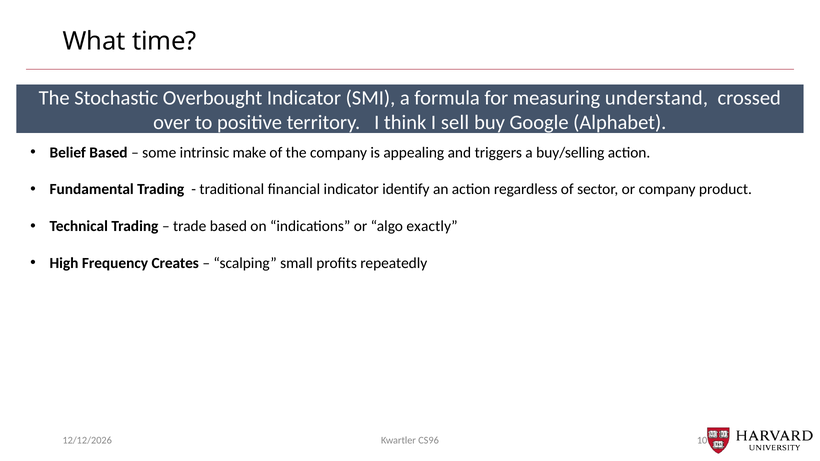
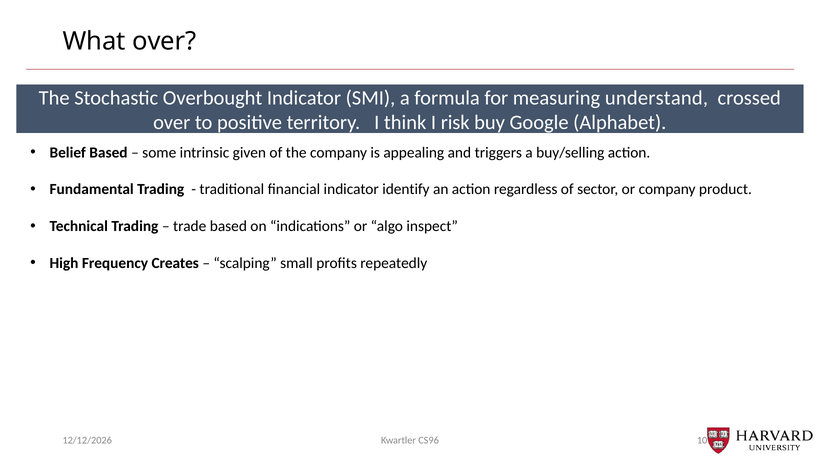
What time: time -> over
sell: sell -> risk
make: make -> given
exactly: exactly -> inspect
